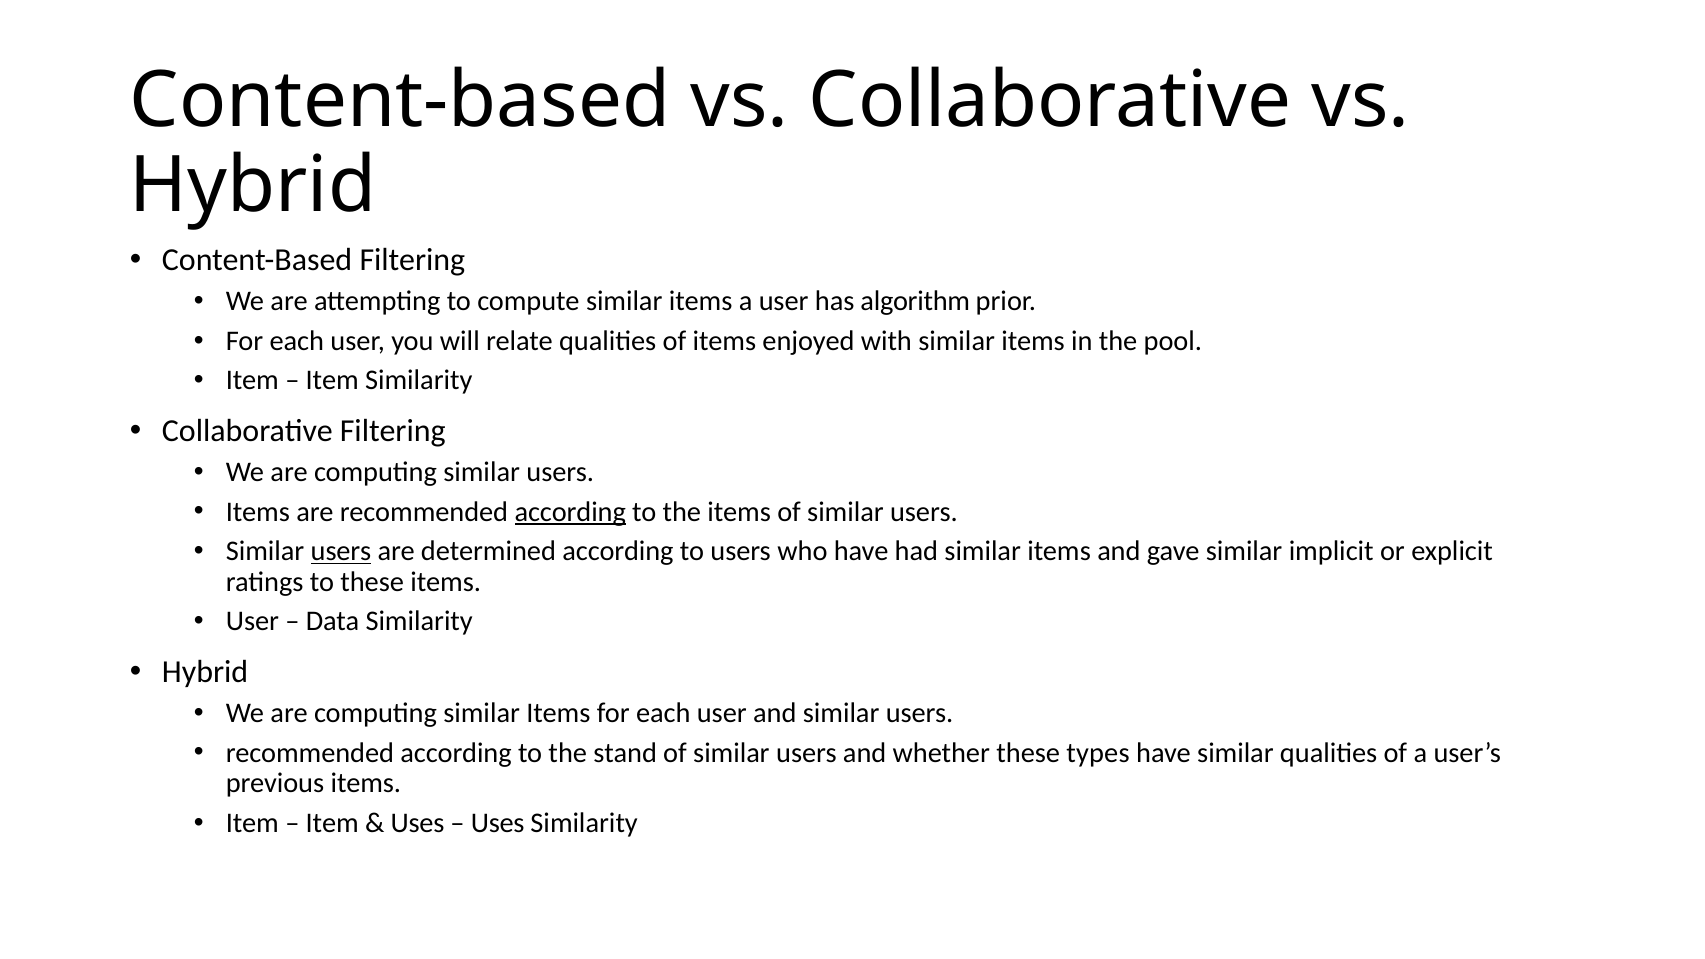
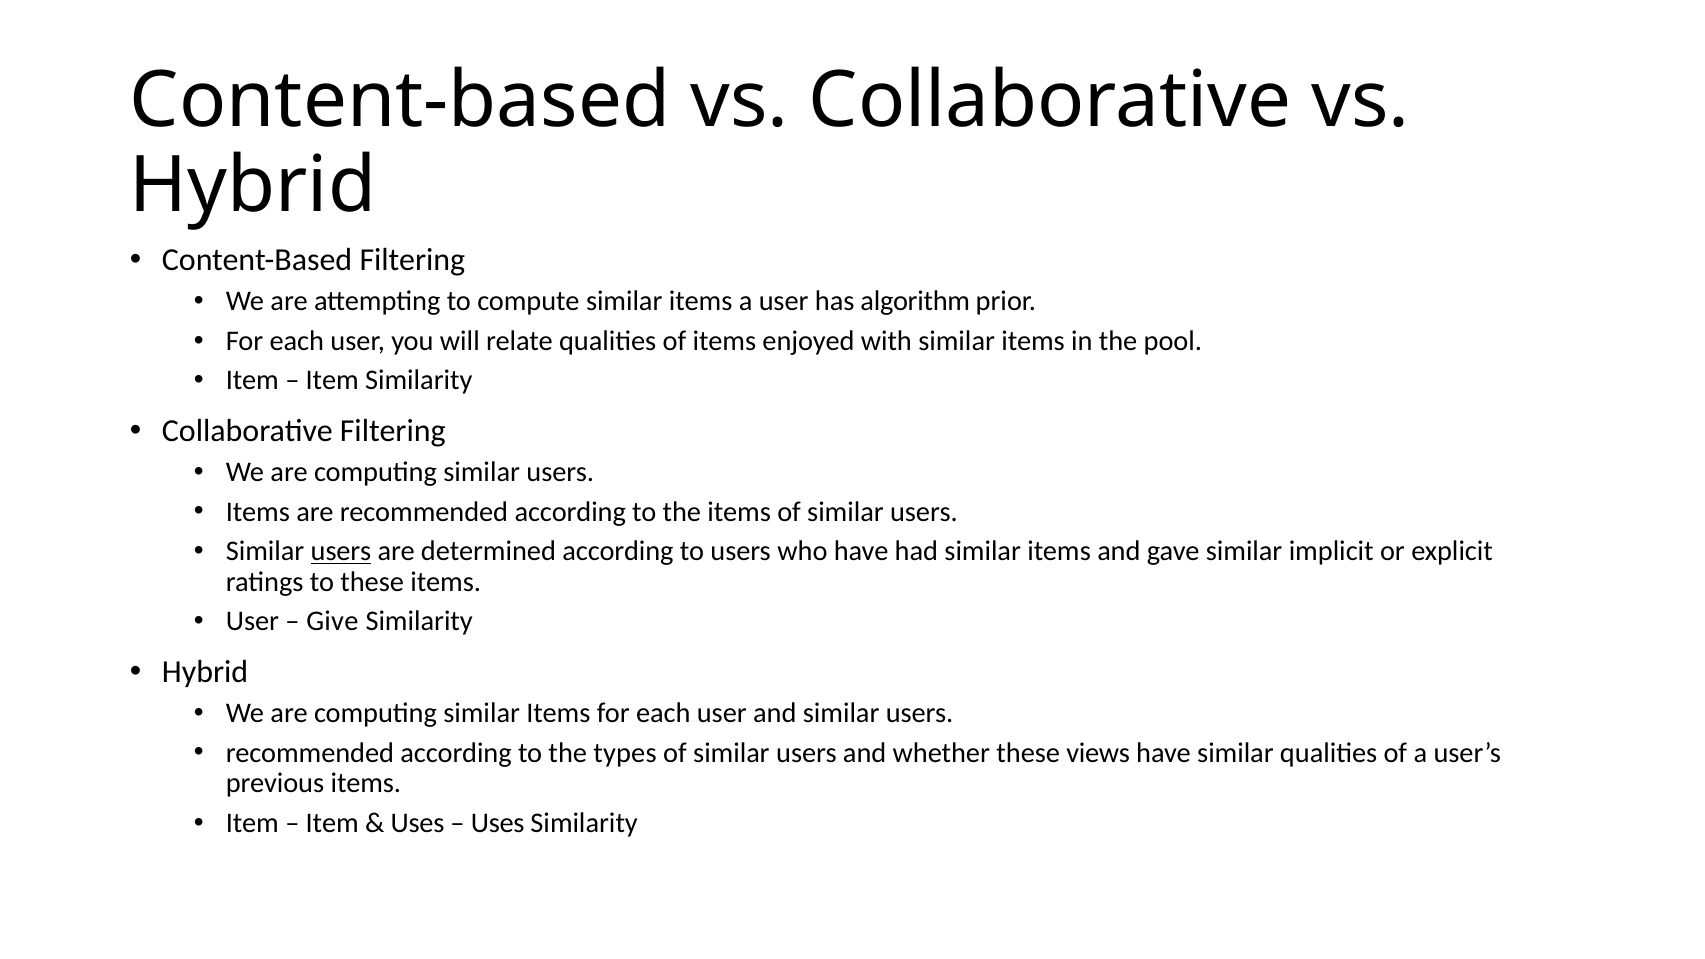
according at (570, 512) underline: present -> none
Data: Data -> Give
stand: stand -> types
types: types -> views
